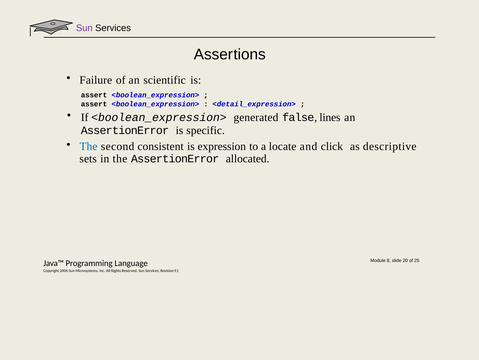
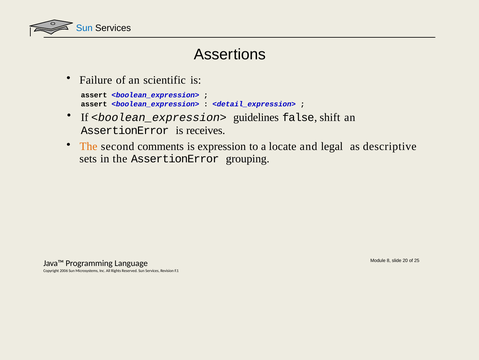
Sun at (84, 28) colour: purple -> blue
generated: generated -> guidelines
lines: lines -> shift
specific: specific -> receives
The at (89, 146) colour: blue -> orange
consistent: consistent -> comments
click: click -> legal
allocated: allocated -> grouping
